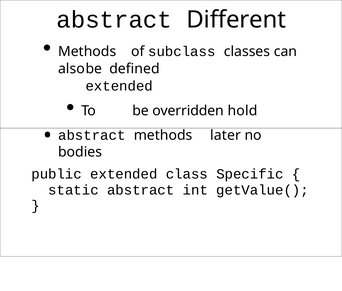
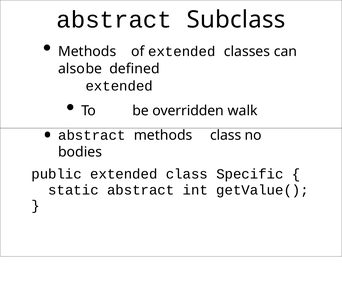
Different: Different -> Subclass
of subclass: subclass -> extended
hold: hold -> walk
methods later: later -> class
